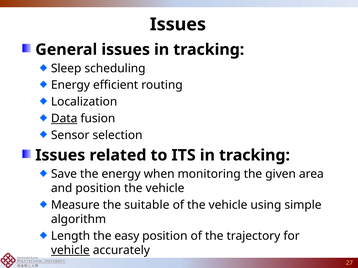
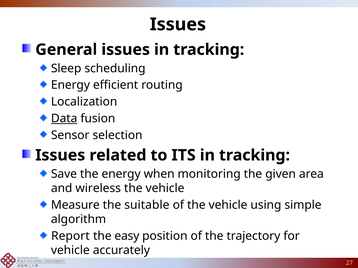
and position: position -> wireless
Length: Length -> Report
vehicle at (70, 251) underline: present -> none
